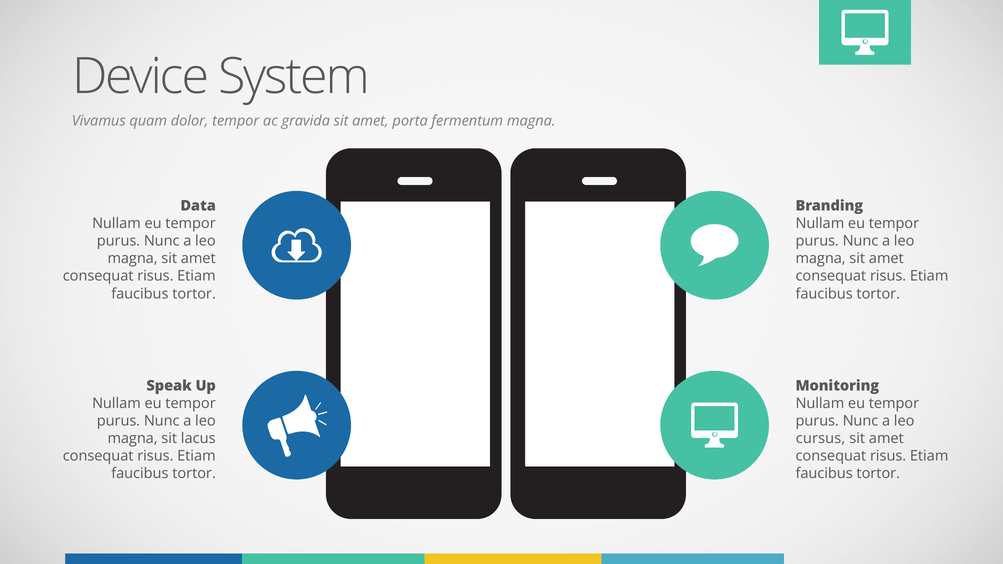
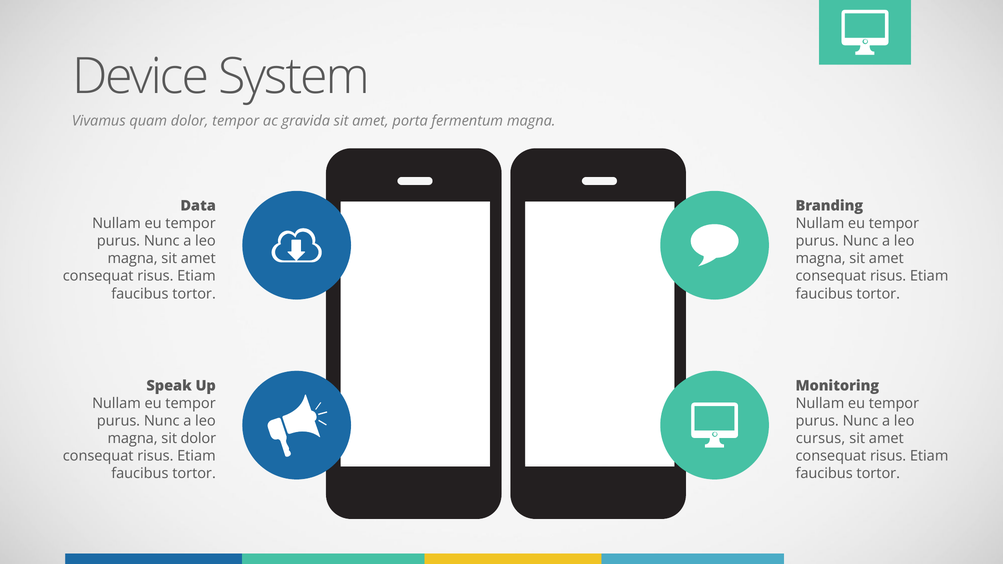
sit lacus: lacus -> dolor
